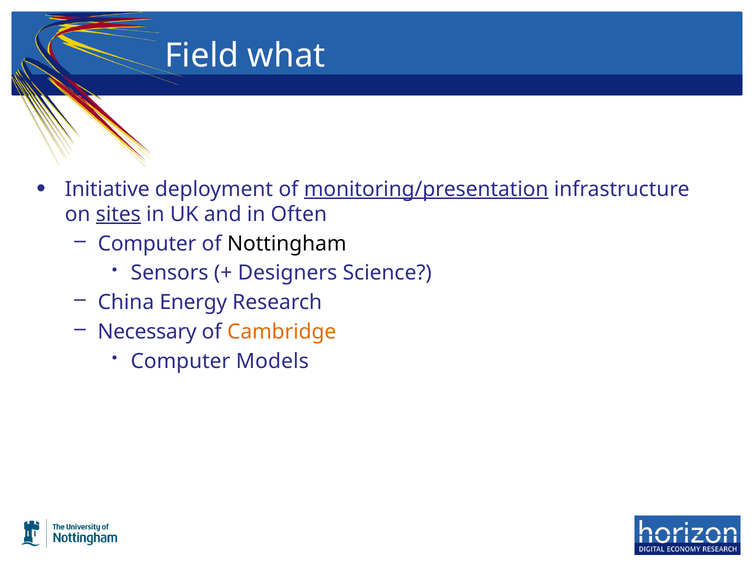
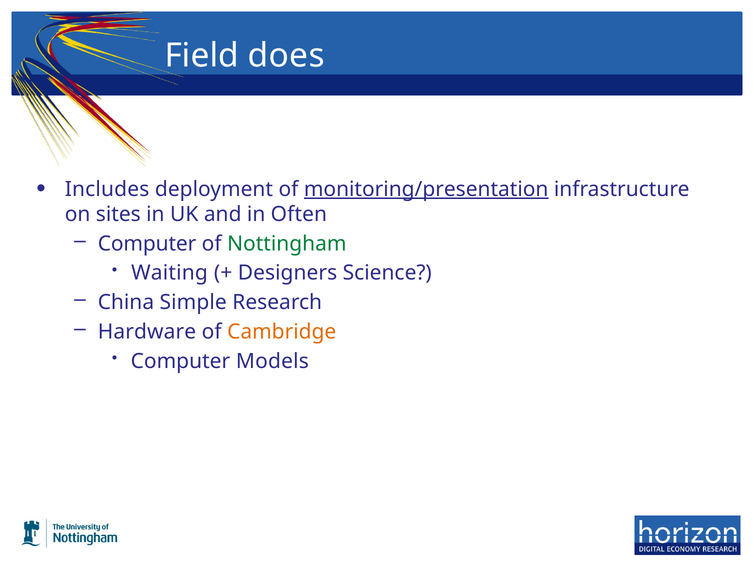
what: what -> does
Initiative: Initiative -> Includes
sites underline: present -> none
Nottingham colour: black -> green
Sensors: Sensors -> Waiting
Energy: Energy -> Simple
Necessary: Necessary -> Hardware
